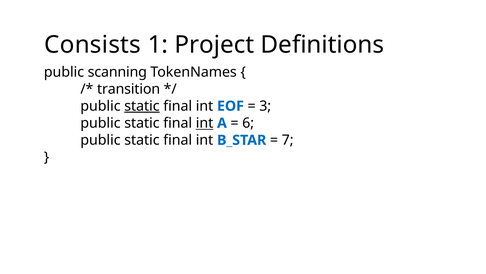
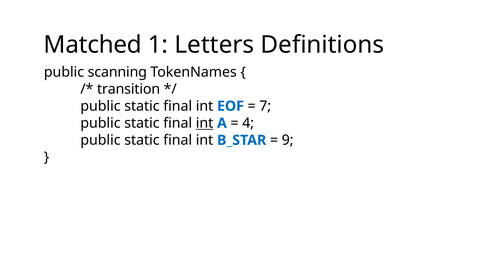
Consists: Consists -> Matched
Project: Project -> Letters
static at (142, 106) underline: present -> none
3: 3 -> 7
6: 6 -> 4
7: 7 -> 9
